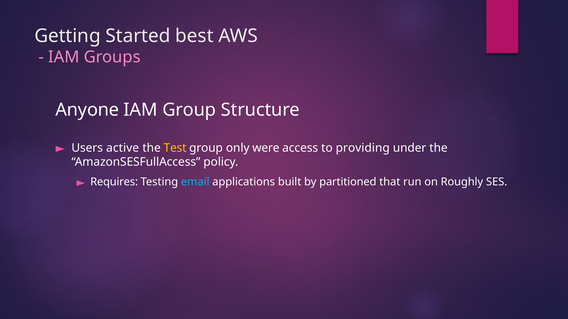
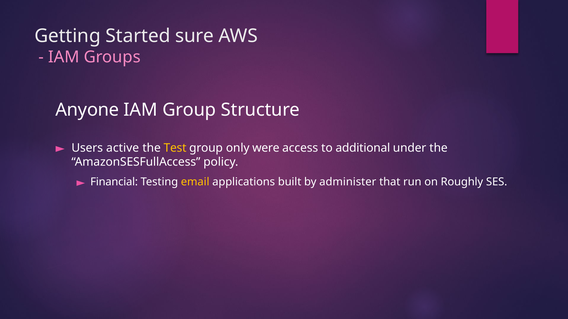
best: best -> sure
providing: providing -> additional
Requires: Requires -> Financial
email colour: light blue -> yellow
partitioned: partitioned -> administer
